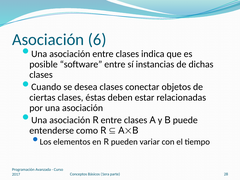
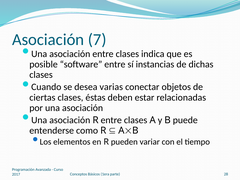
6: 6 -> 7
desea clases: clases -> varias
